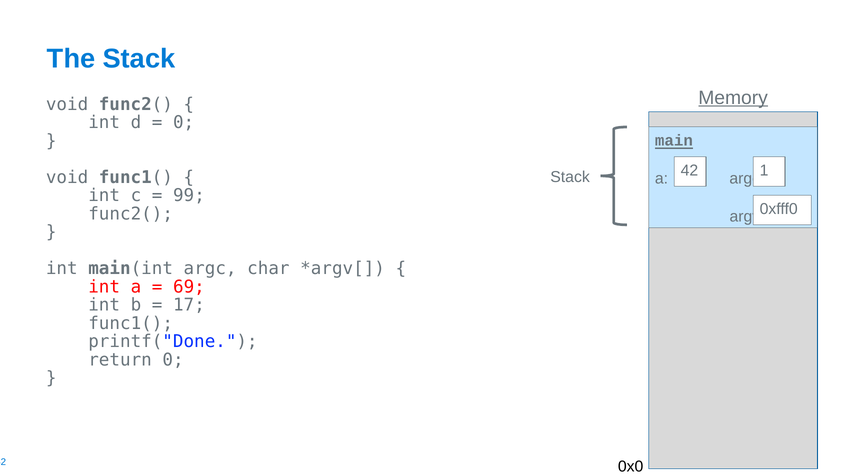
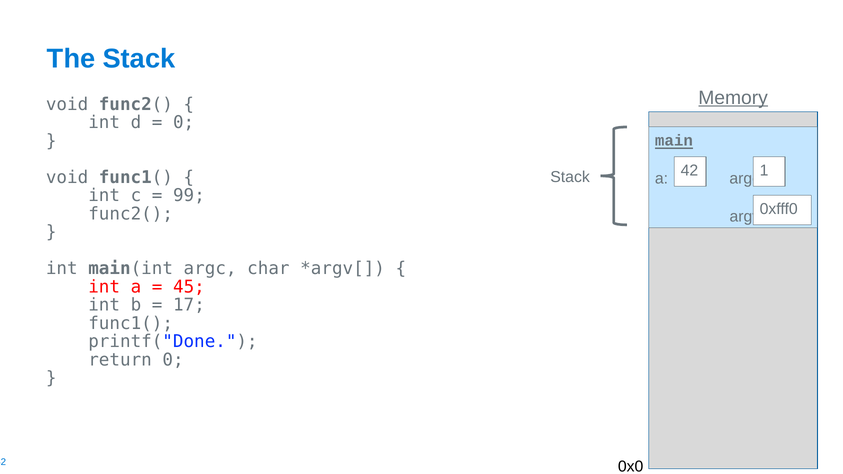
69: 69 -> 45
